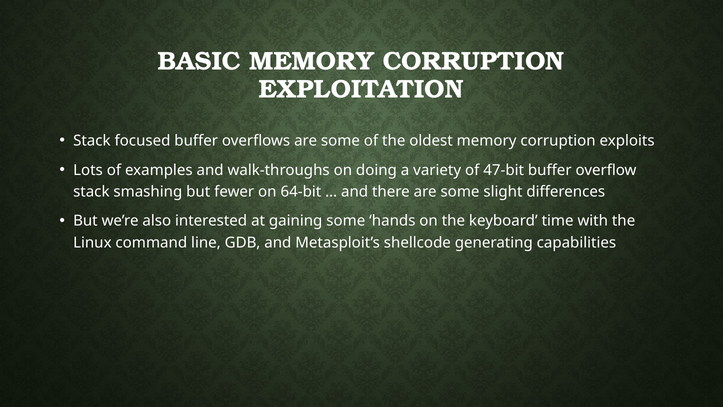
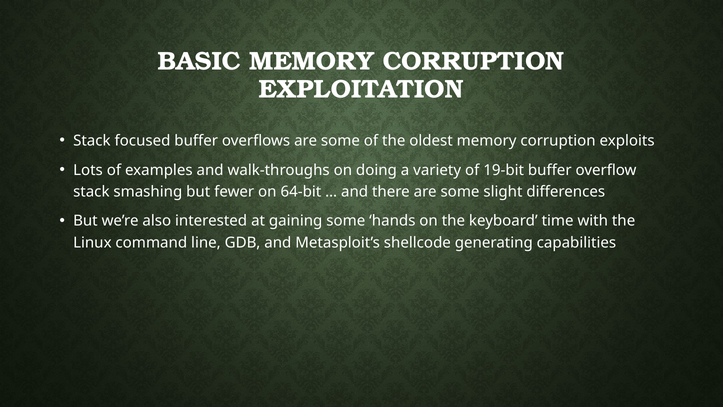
47-bit: 47-bit -> 19-bit
